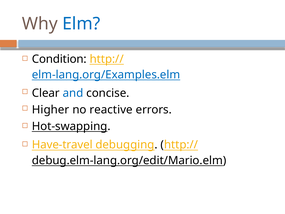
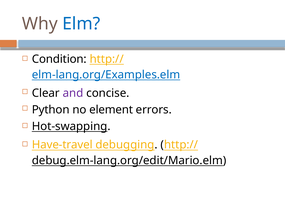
and colour: blue -> purple
Higher: Higher -> Python
reactive: reactive -> element
